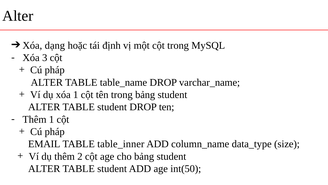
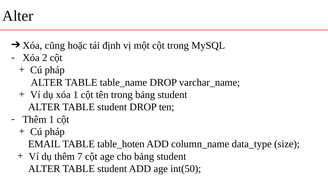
dạng: dạng -> cũng
3: 3 -> 2
table_inner: table_inner -> table_hoten
2: 2 -> 7
